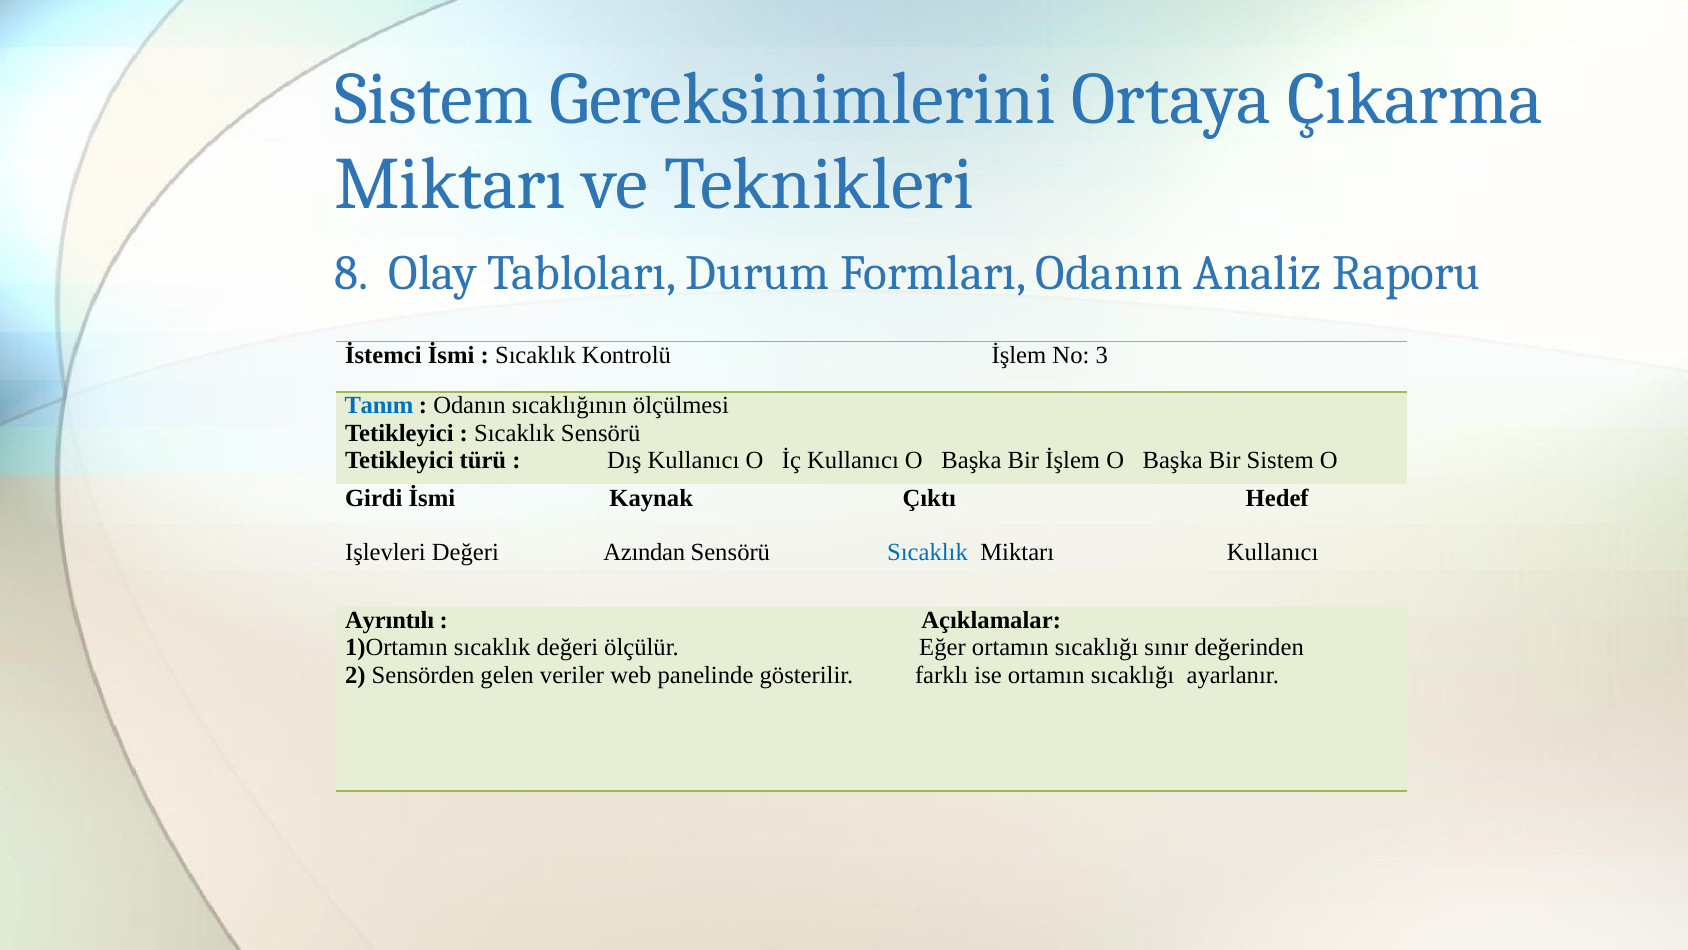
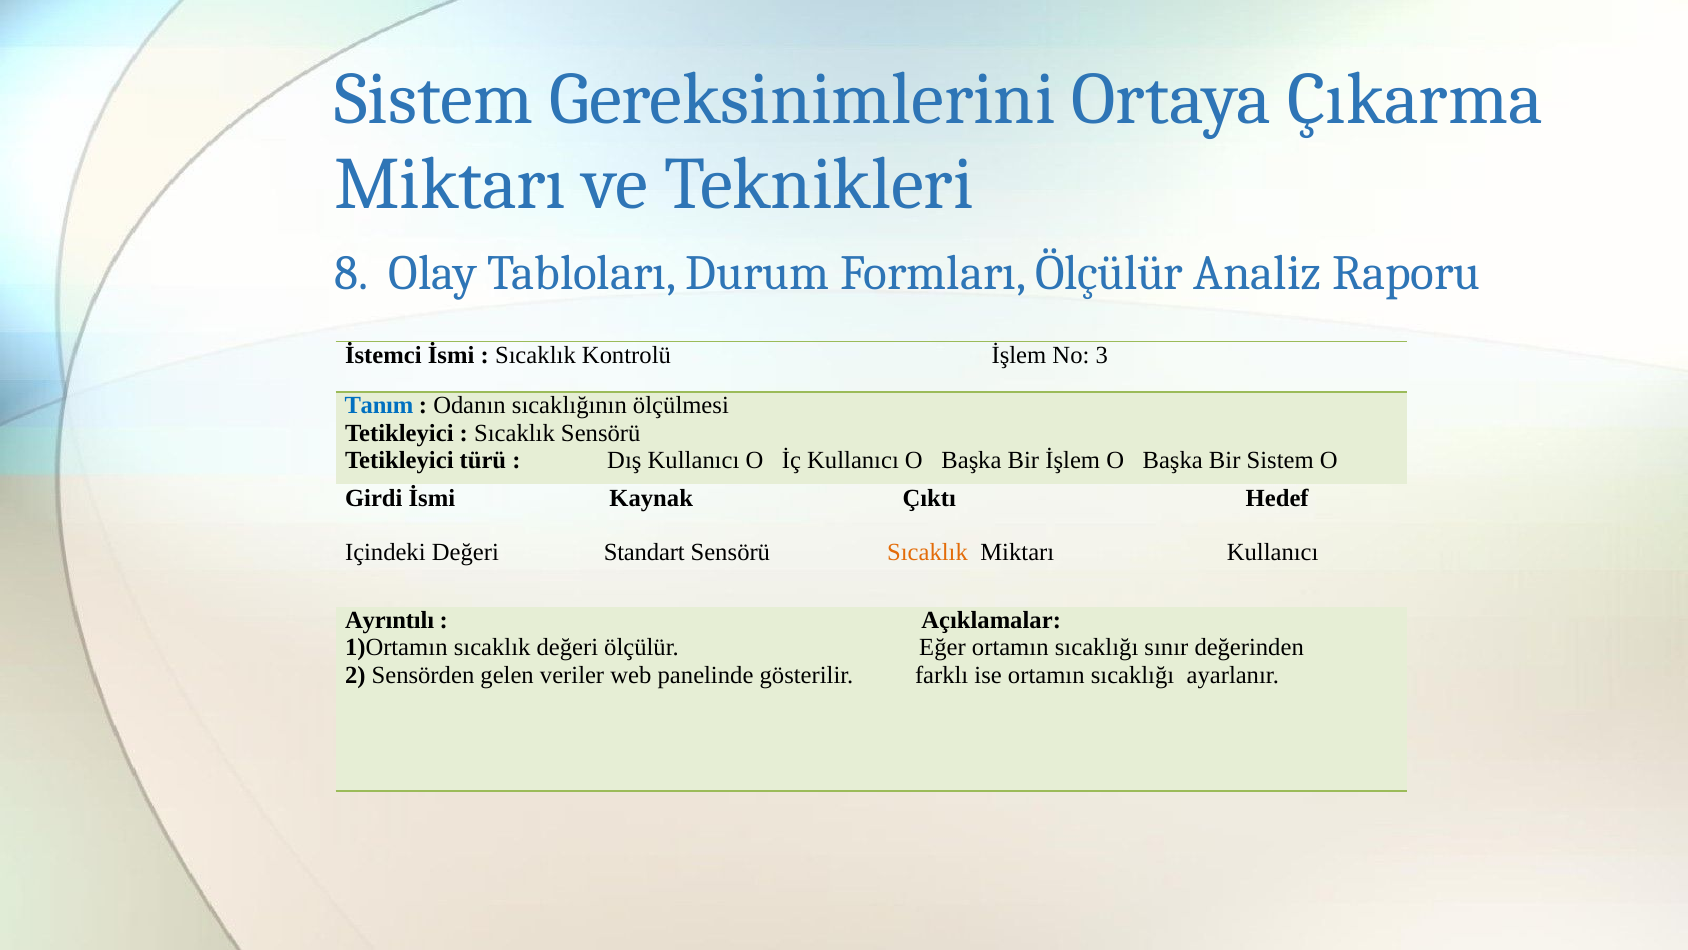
Formları Odanın: Odanın -> Ölçülür
Işlevleri: Işlevleri -> Içindeki
Azından: Azından -> Standart
Sıcaklık at (928, 552) colour: blue -> orange
